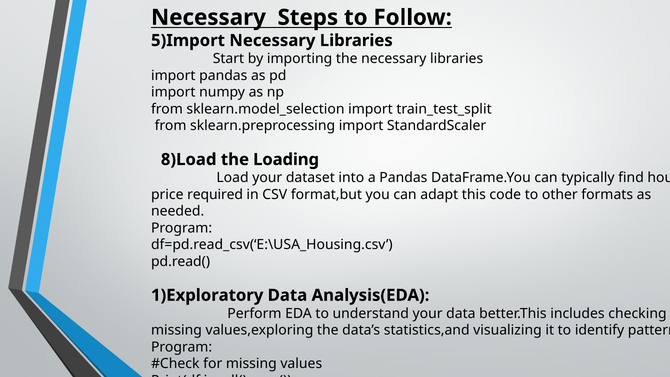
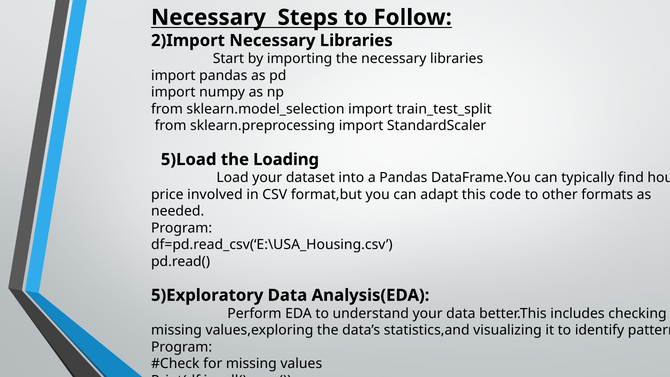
5)Import: 5)Import -> 2)Import
8)Load: 8)Load -> 5)Load
required: required -> involved
1)Exploratory: 1)Exploratory -> 5)Exploratory
